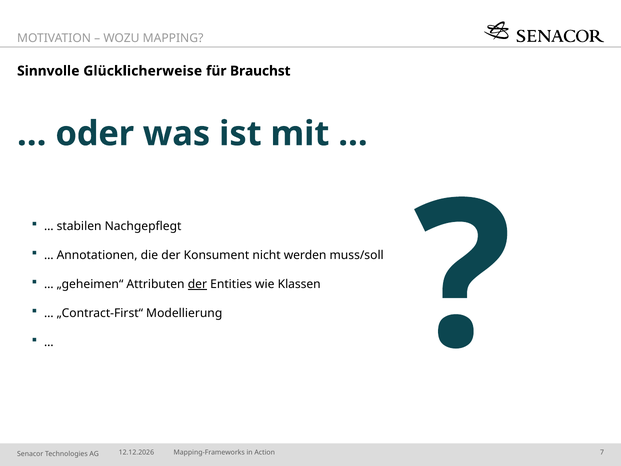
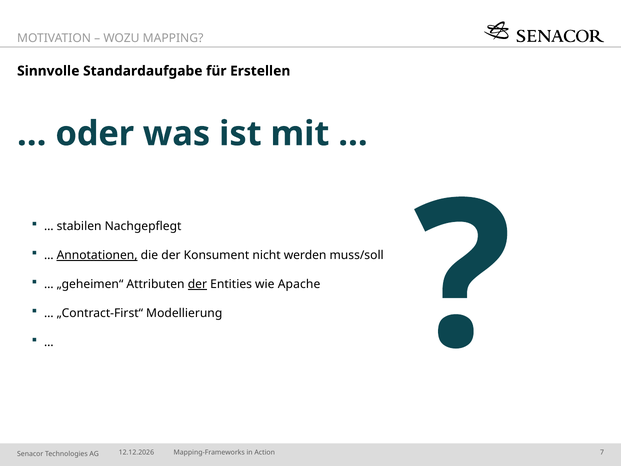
Glücklicherweise: Glücklicherweise -> Standardaufgabe
Brauchst: Brauchst -> Erstellen
Annotationen underline: none -> present
Klassen: Klassen -> Apache
